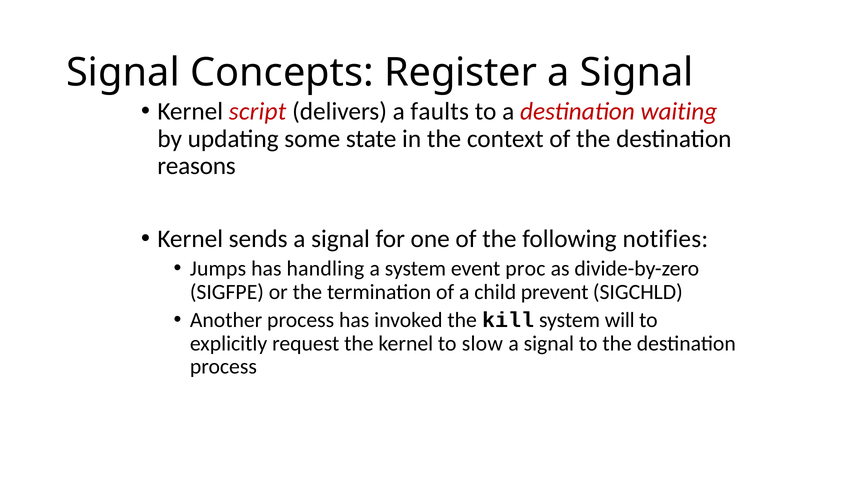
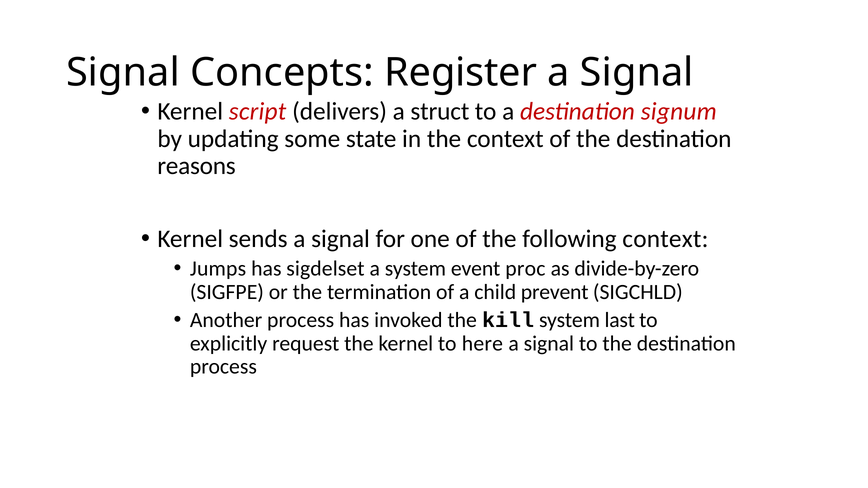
faults: faults -> struct
waiting: waiting -> signum
following notifies: notifies -> context
handling: handling -> sigdelset
will: will -> last
slow: slow -> here
